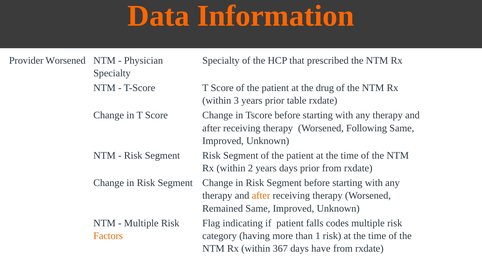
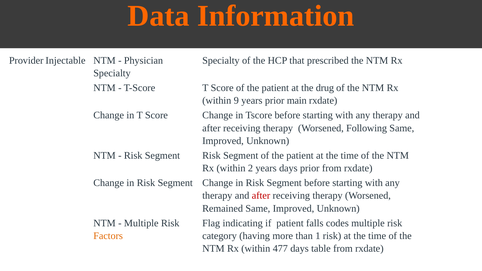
Provider Worsened: Worsened -> Injectable
3: 3 -> 9
table: table -> main
after at (261, 196) colour: orange -> red
367: 367 -> 477
have: have -> table
